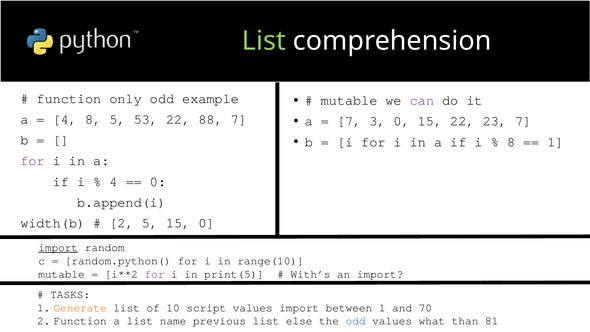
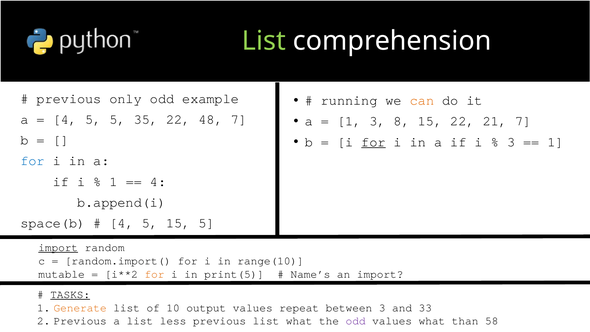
function at (69, 99): function -> previous
mutable at (349, 100): mutable -> running
can colour: purple -> orange
8 at (93, 119): 8 -> 5
53: 53 -> 35
88: 88 -> 48
7 at (349, 121): 7 -> 1
3 0: 0 -> 8
23: 23 -> 21
for at (373, 142) underline: none -> present
8 at (511, 142): 8 -> 3
for at (33, 161) colour: purple -> blue
4 at (114, 181): 4 -> 1
0 at (158, 181): 0 -> 4
width(b: width(b -> space(b
2 at (122, 223): 2 -> 4
15 0: 0 -> 5
random.python(: random.python( -> random.import(
for at (154, 274) colour: purple -> orange
With’s: With’s -> Name’s
TASKS underline: none -> present
script: script -> output
values import: import -> repeat
between 1: 1 -> 3
70: 70 -> 33
2 Function: Function -> Previous
name: name -> less
list else: else -> what
odd at (356, 321) colour: blue -> purple
81: 81 -> 58
